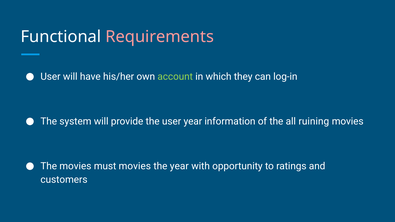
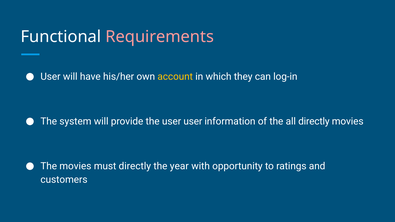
account colour: light green -> yellow
user year: year -> user
all ruining: ruining -> directly
must movies: movies -> directly
